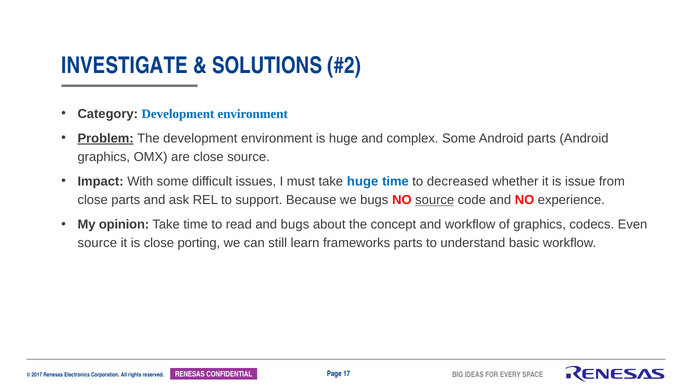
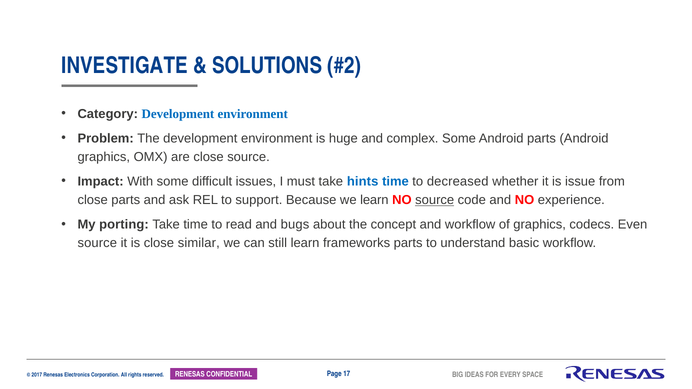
Problem underline: present -> none
take huge: huge -> hints
we bugs: bugs -> learn
opinion: opinion -> porting
porting: porting -> similar
